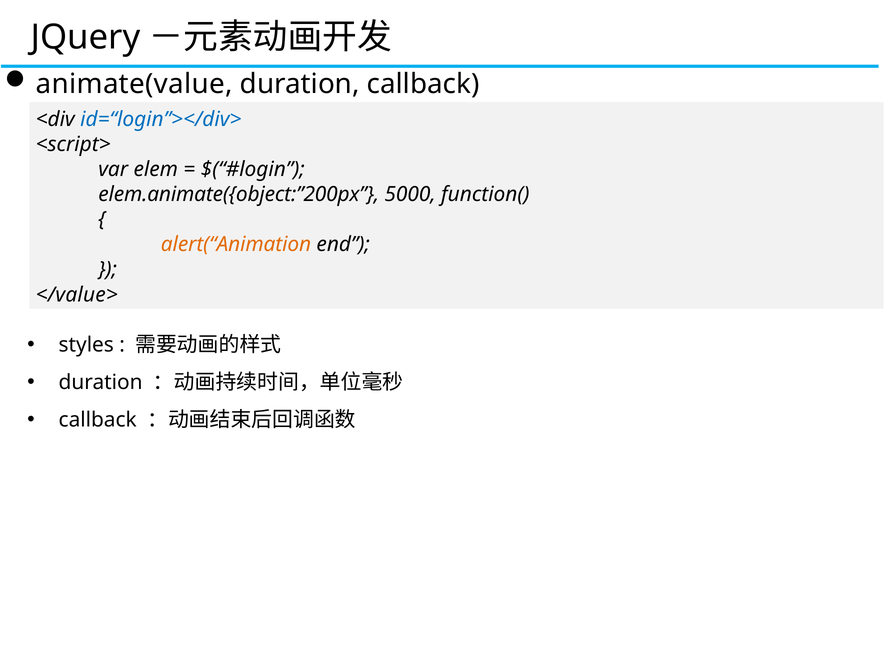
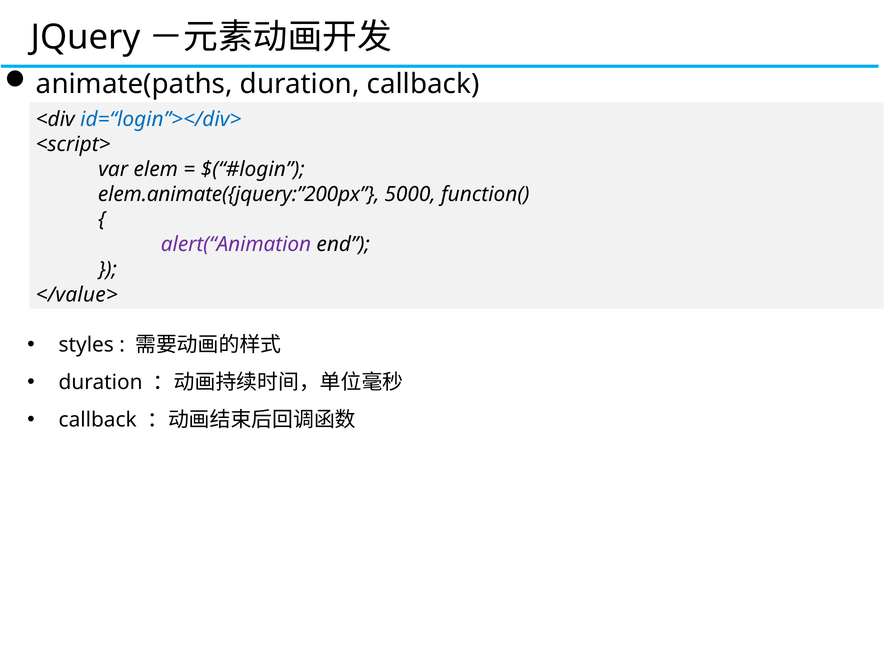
animate(value: animate(value -> animate(paths
elem.animate({object:”200px: elem.animate({object:”200px -> elem.animate({jquery:”200px
alert(“Animation colour: orange -> purple
